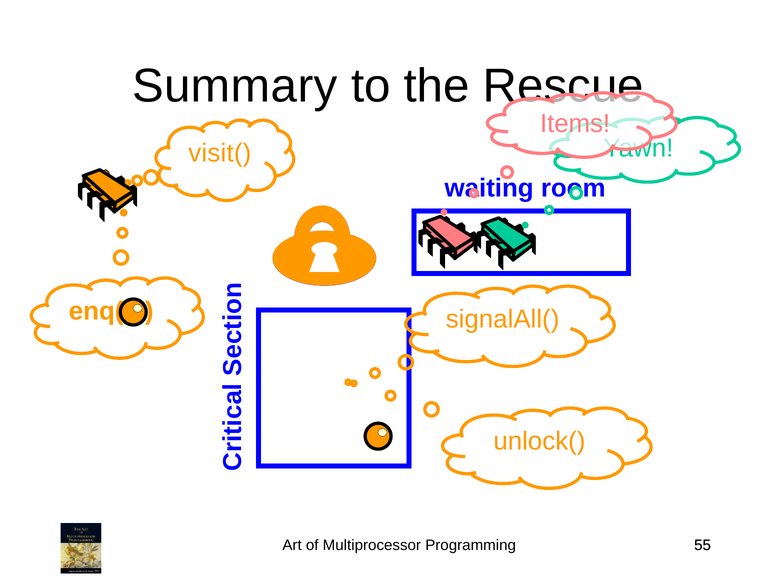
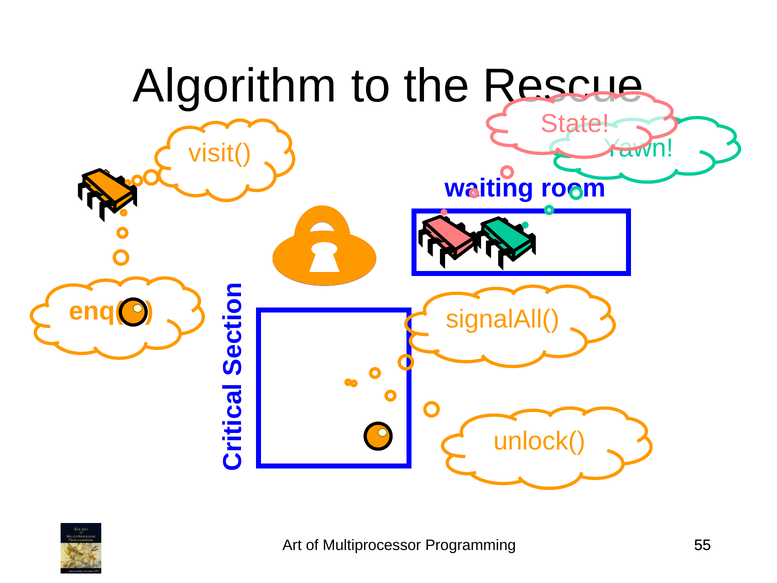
Summary: Summary -> Algorithm
Items: Items -> State
